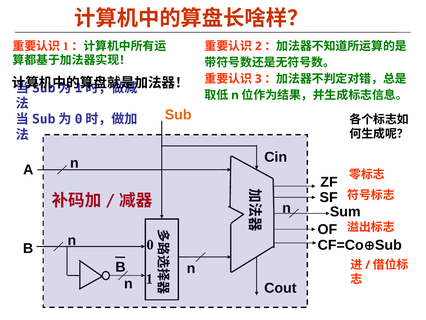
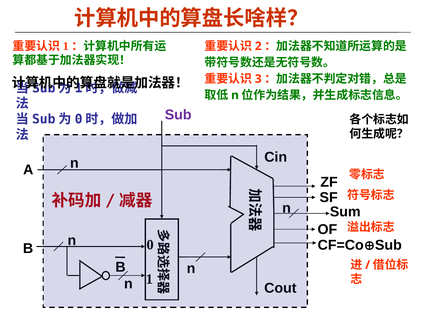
Sub at (178, 115) colour: orange -> purple
